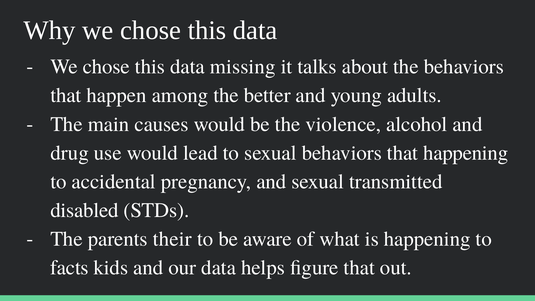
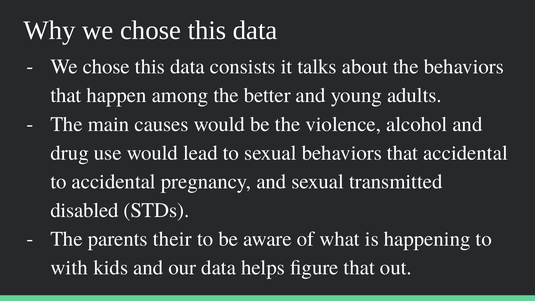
missing: missing -> consists
that happening: happening -> accidental
facts: facts -> with
